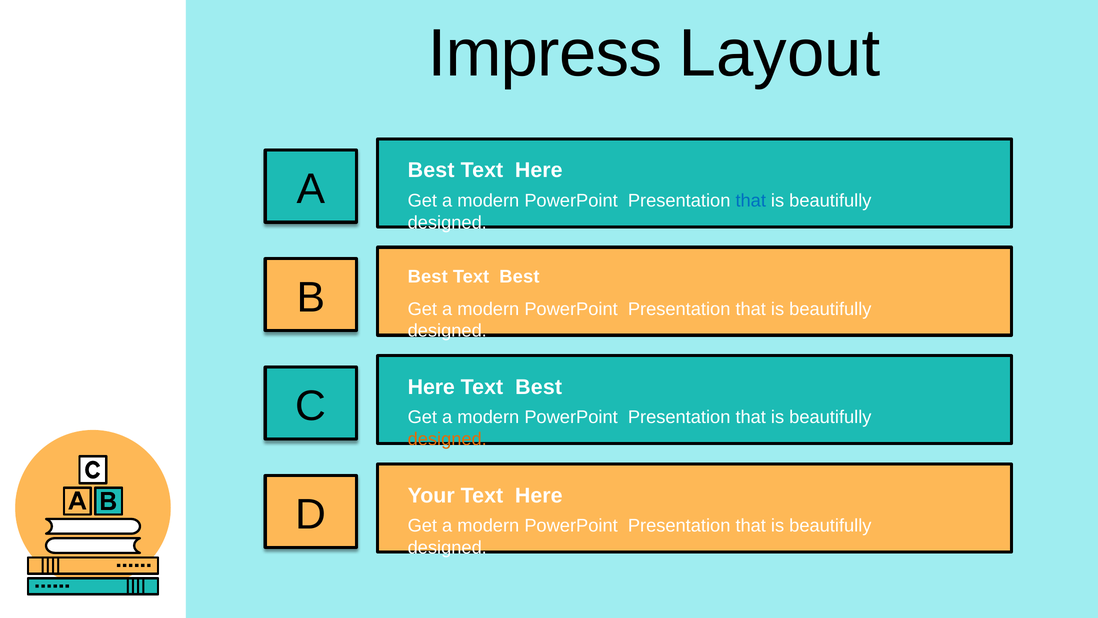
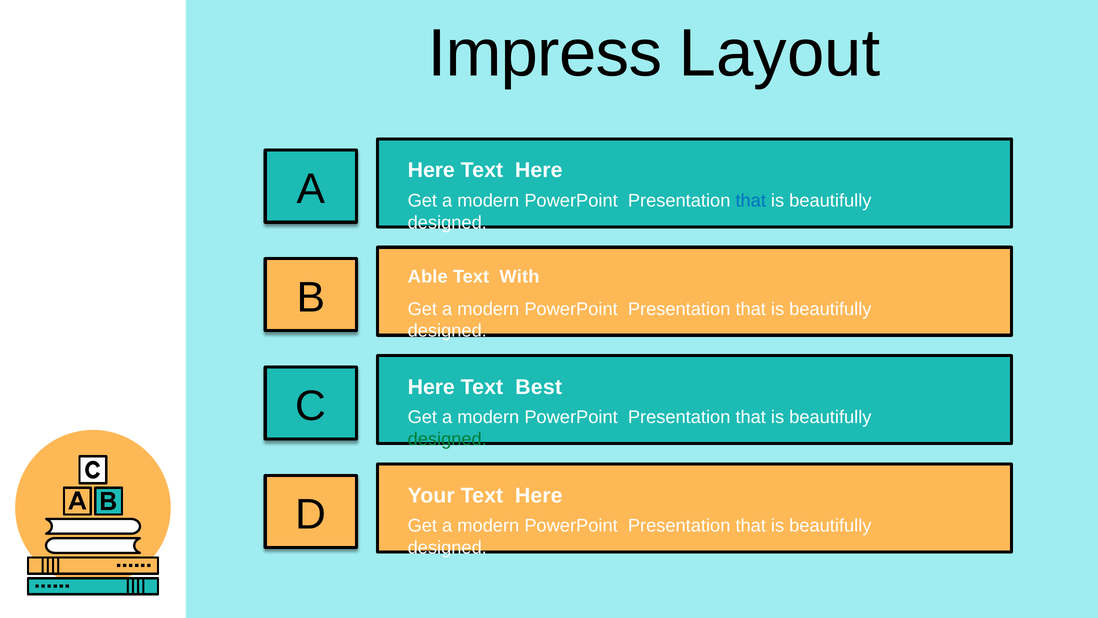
Best at (431, 170): Best -> Here
Best at (428, 276): Best -> Able
Best at (519, 276): Best -> With
designed at (447, 439) colour: orange -> green
